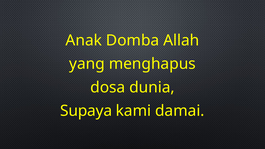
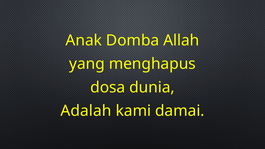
Supaya: Supaya -> Adalah
